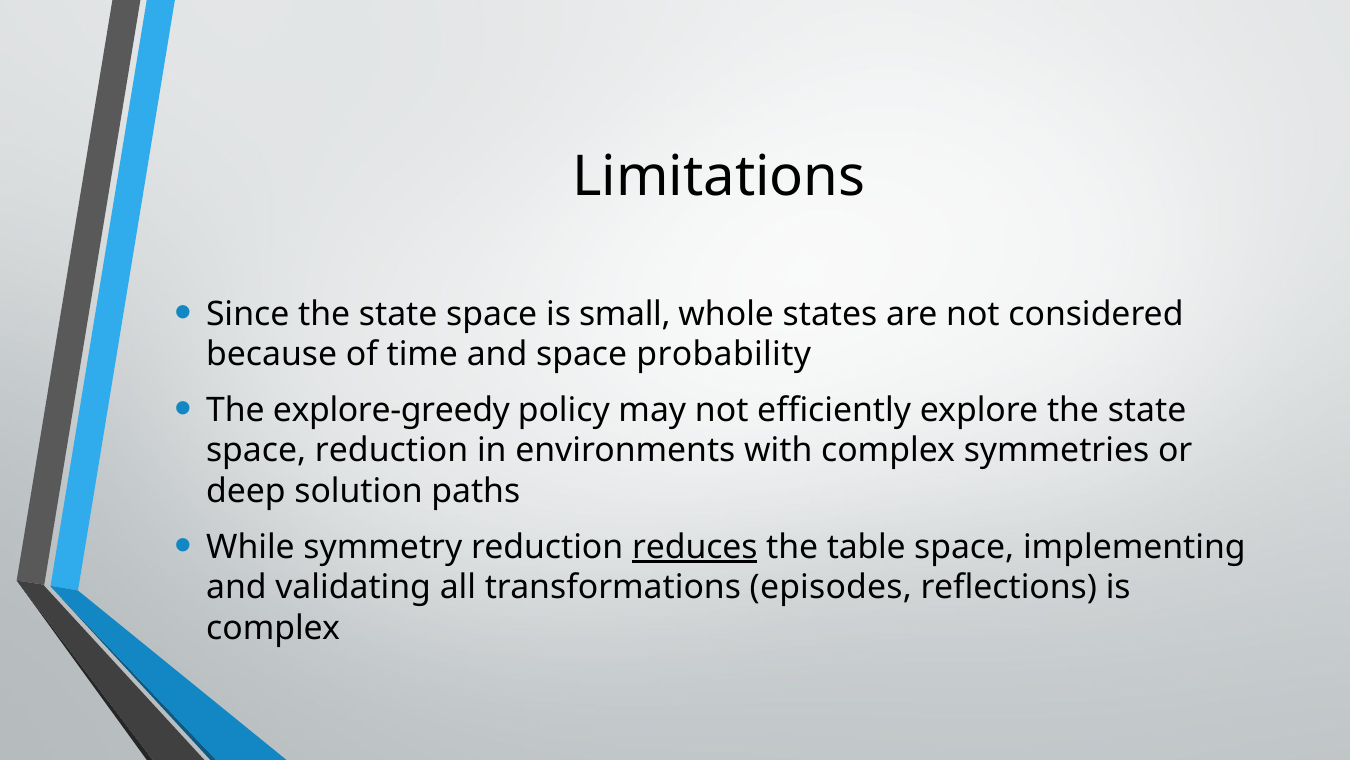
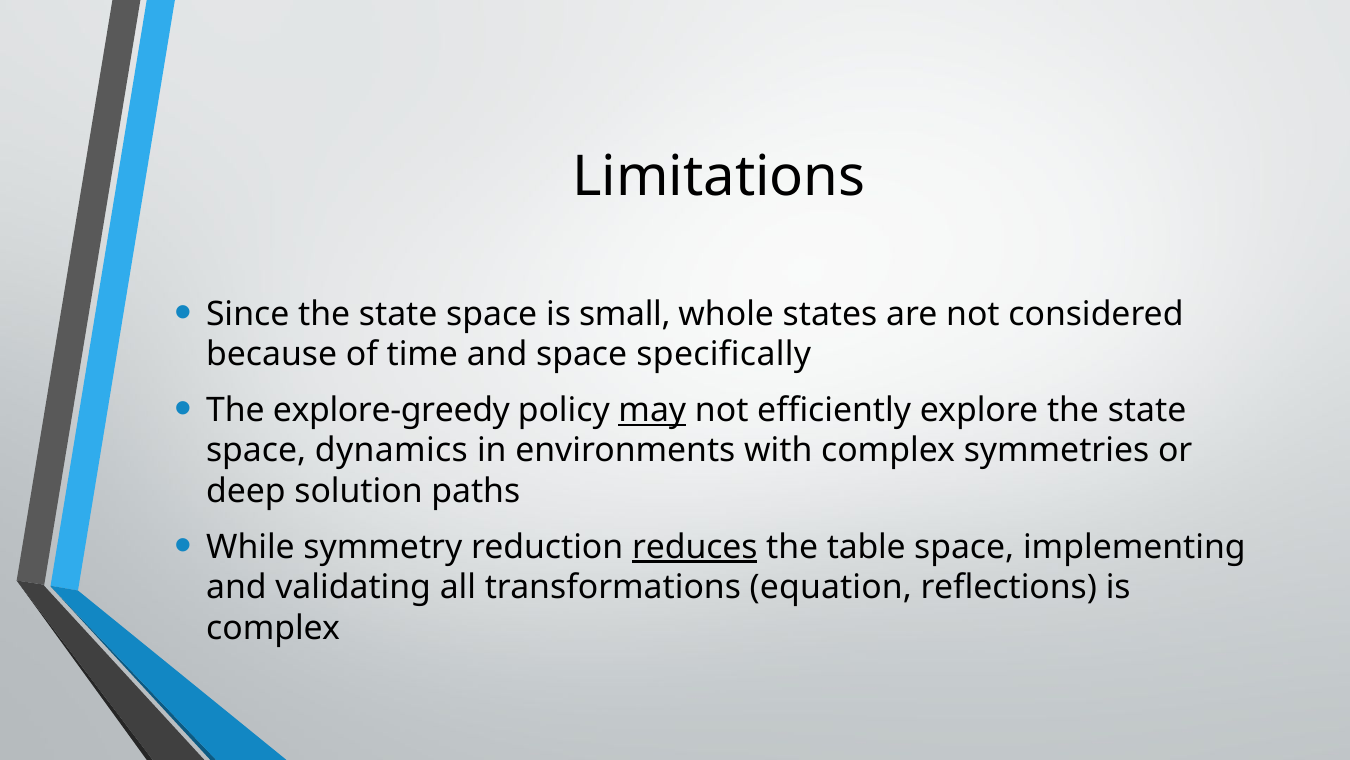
probability: probability -> specifically
may underline: none -> present
space reduction: reduction -> dynamics
episodes: episodes -> equation
